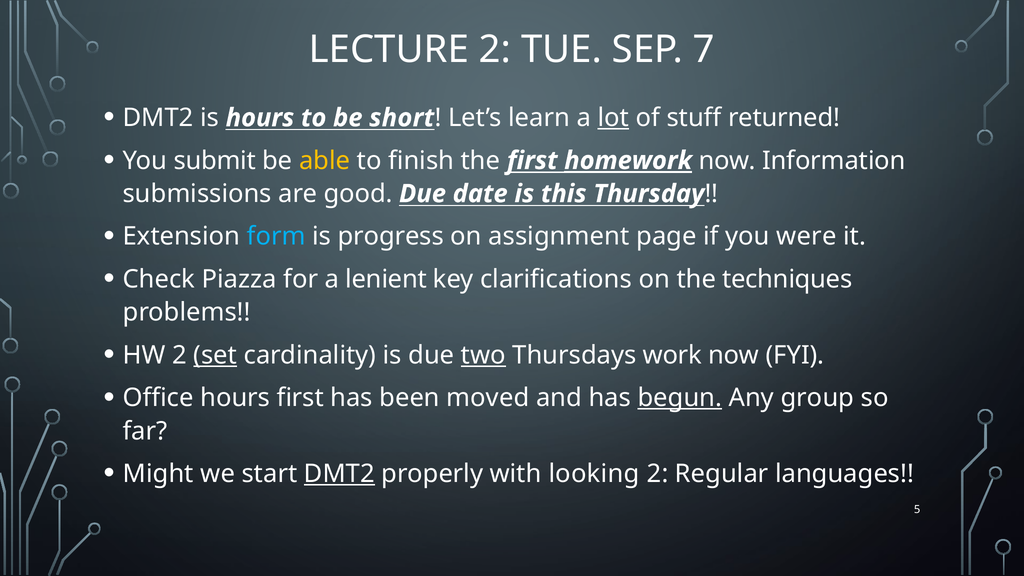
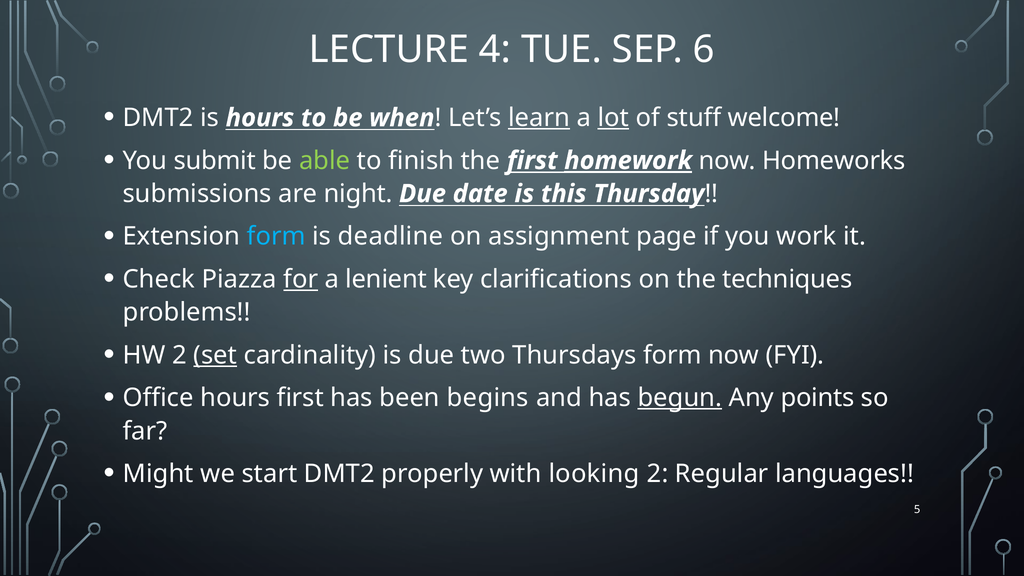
LECTURE 2: 2 -> 4
7: 7 -> 6
short: short -> when
learn underline: none -> present
returned: returned -> welcome
able colour: yellow -> light green
Information: Information -> Homeworks
good: good -> night
progress: progress -> deadline
were: were -> work
for underline: none -> present
two underline: present -> none
Thursdays work: work -> form
moved: moved -> begins
group: group -> points
DMT2 at (339, 474) underline: present -> none
